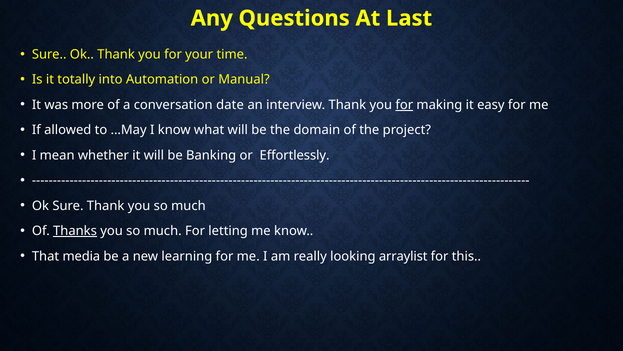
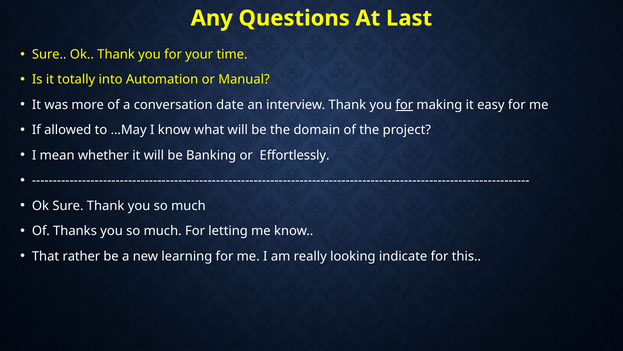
Thanks underline: present -> none
media: media -> rather
arraylist: arraylist -> indicate
